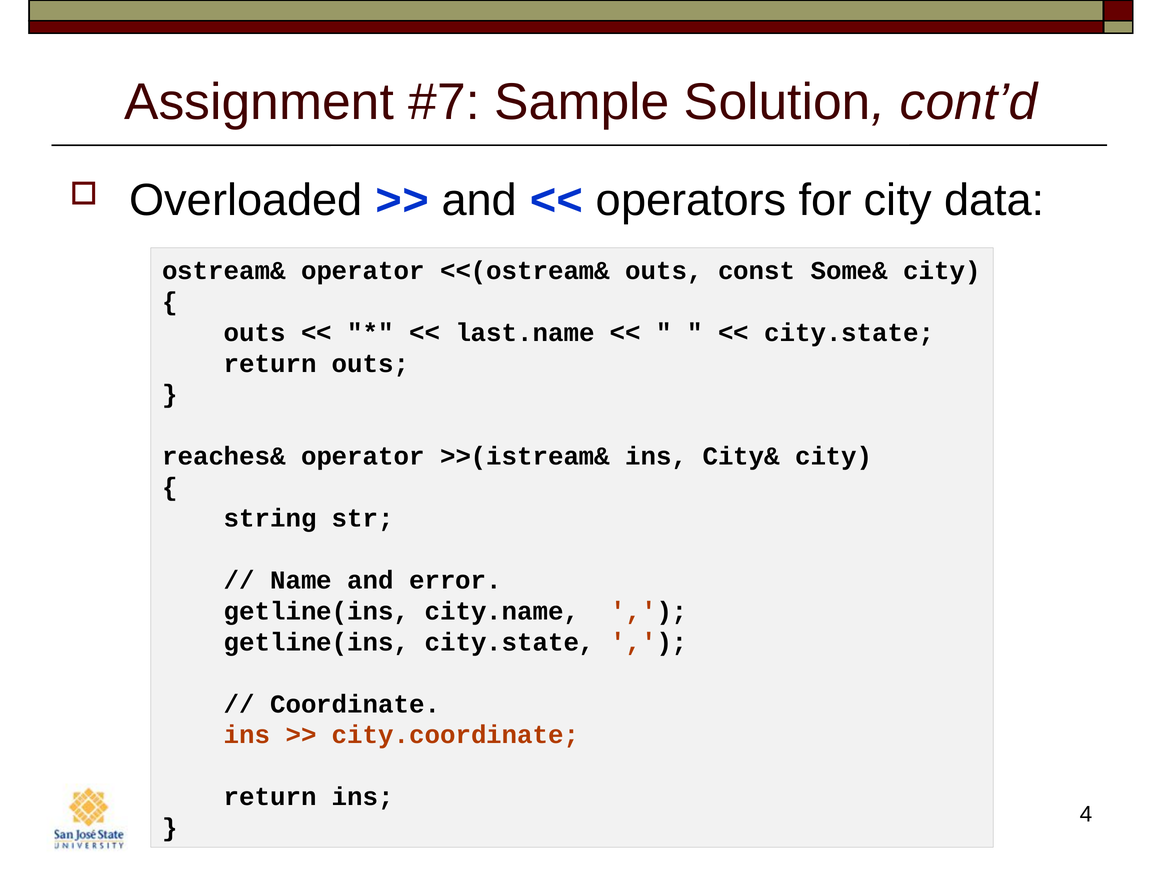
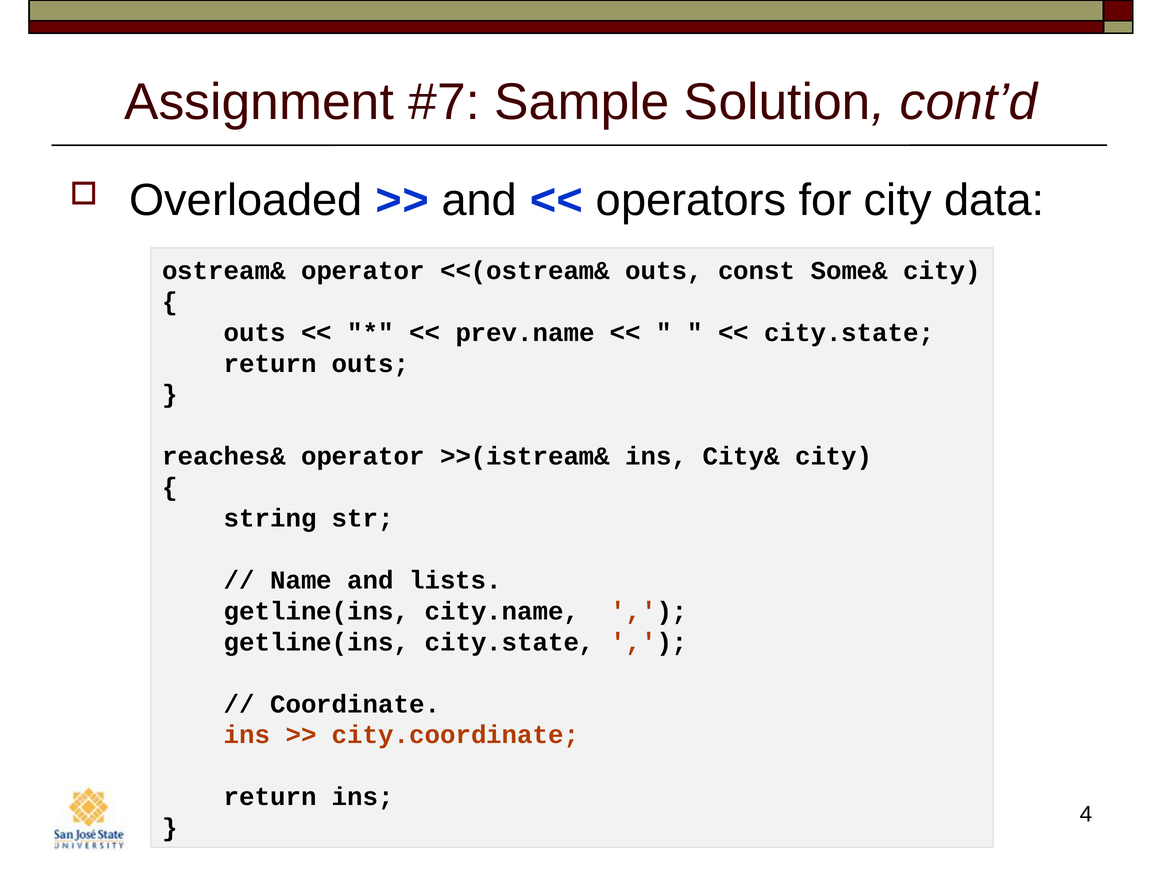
last.name: last.name -> prev.name
error: error -> lists
